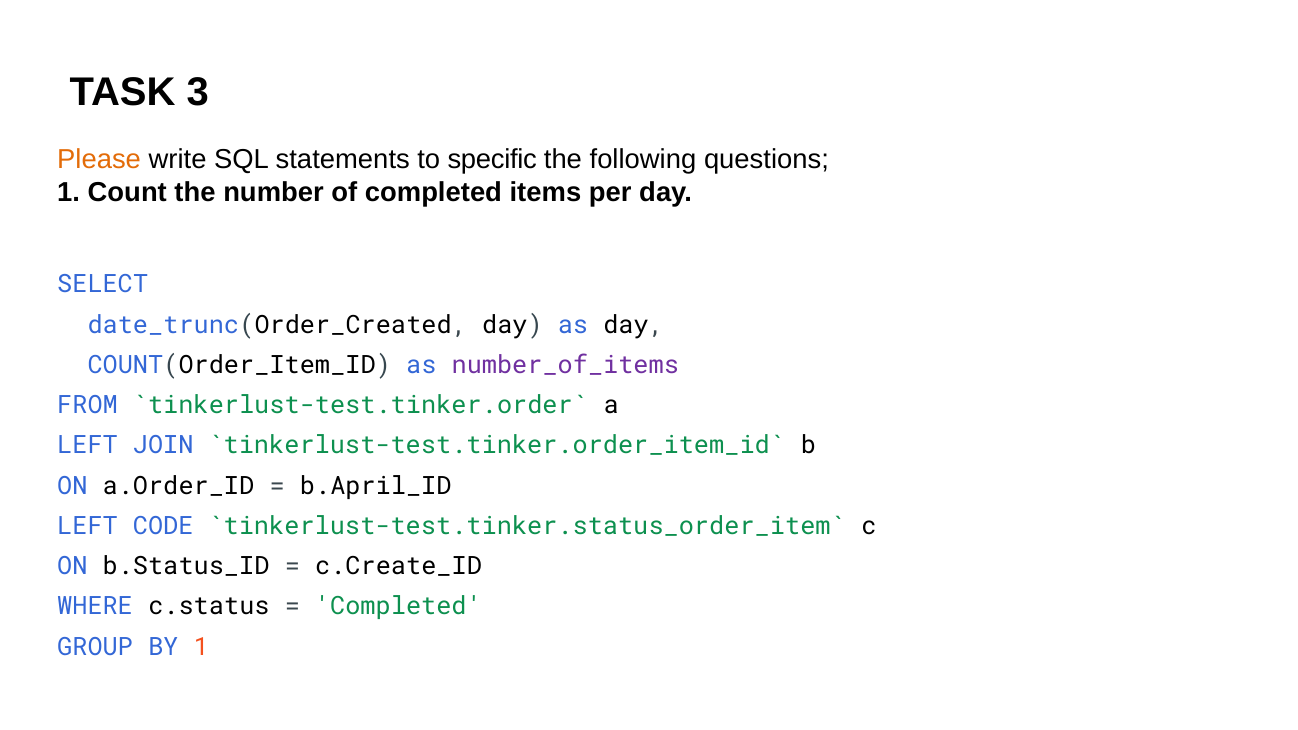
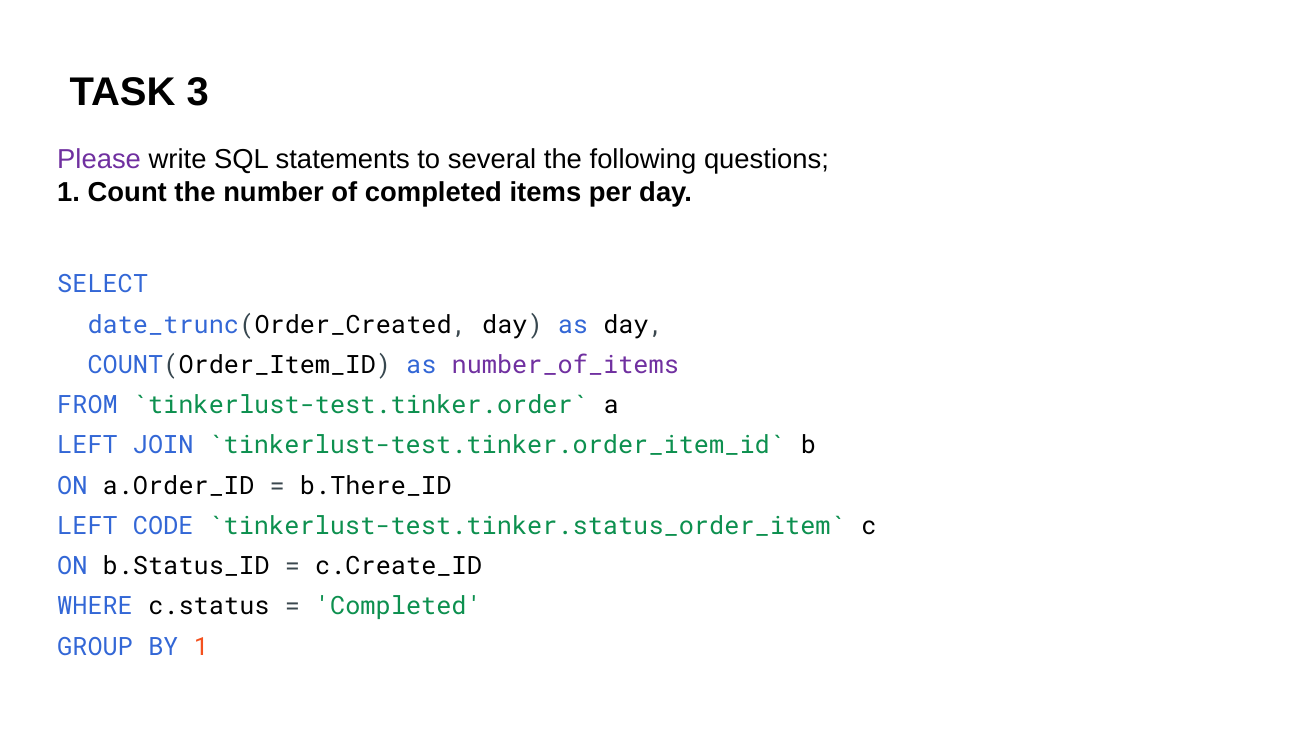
Please colour: orange -> purple
specific: specific -> several
b.April_ID: b.April_ID -> b.There_ID
